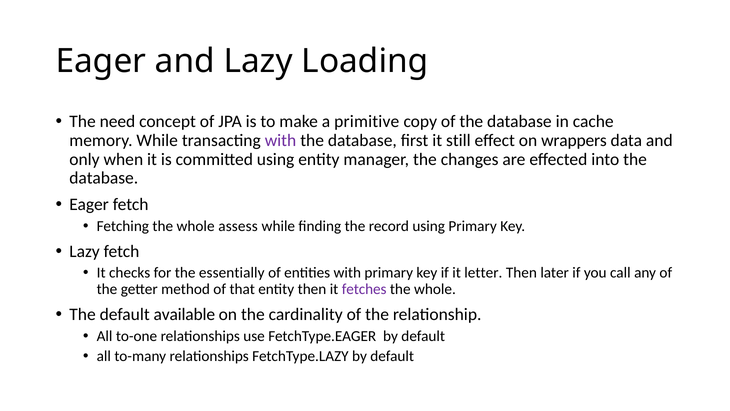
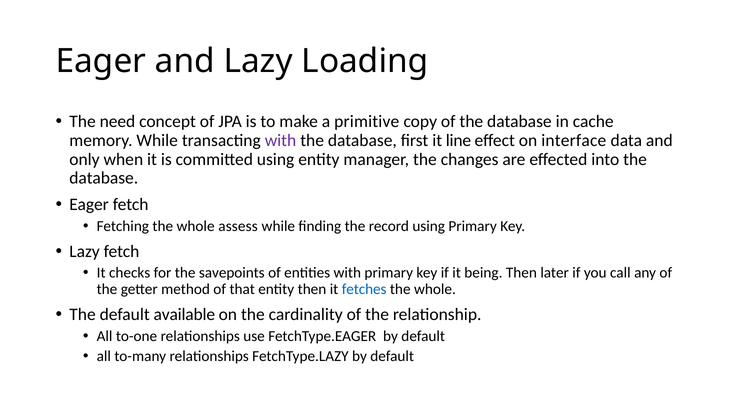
still: still -> line
wrappers: wrappers -> interface
essentially: essentially -> savepoints
letter: letter -> being
fetches colour: purple -> blue
